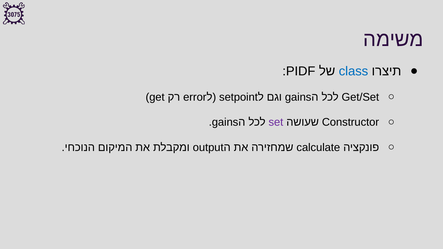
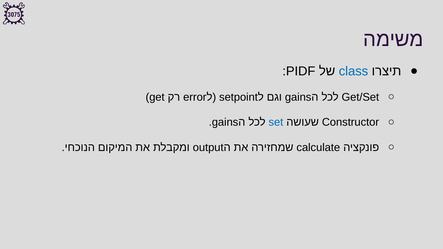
set colour: purple -> blue
